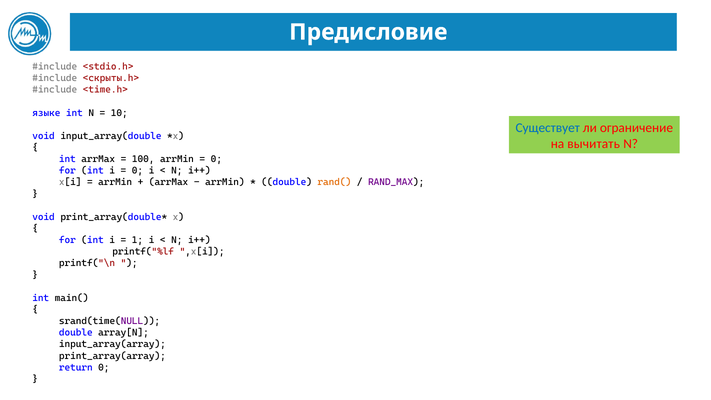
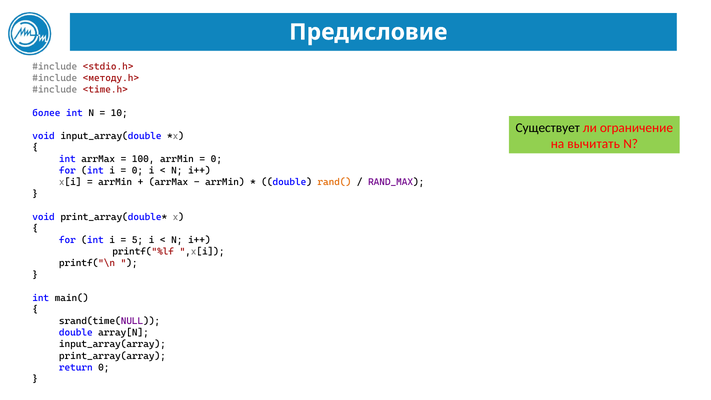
<скрыты.h>: <скрыты.h> -> <методу.h>
языке: языке -> более
Существует colour: blue -> black
1: 1 -> 5
